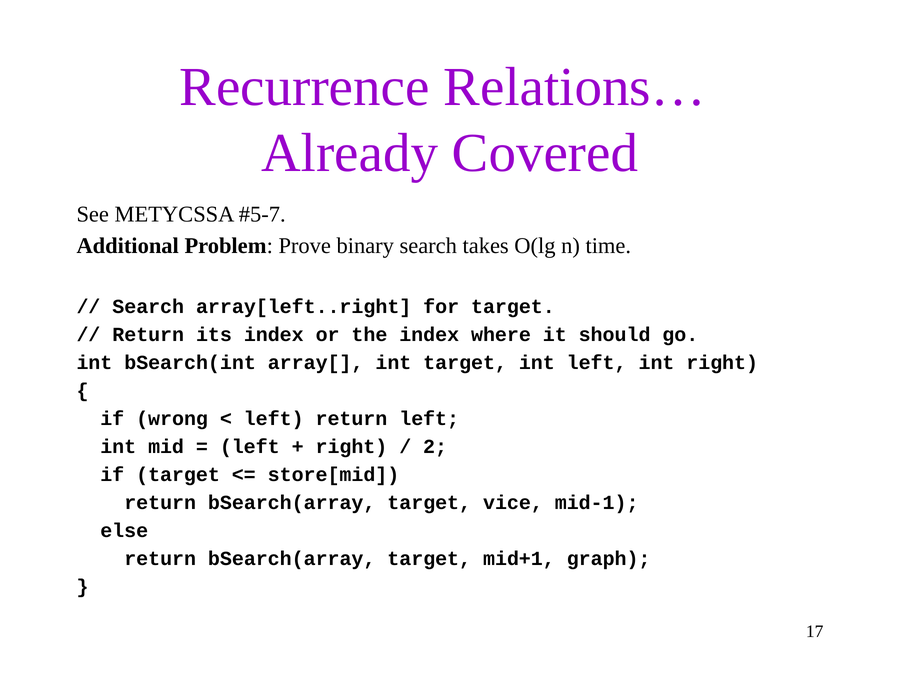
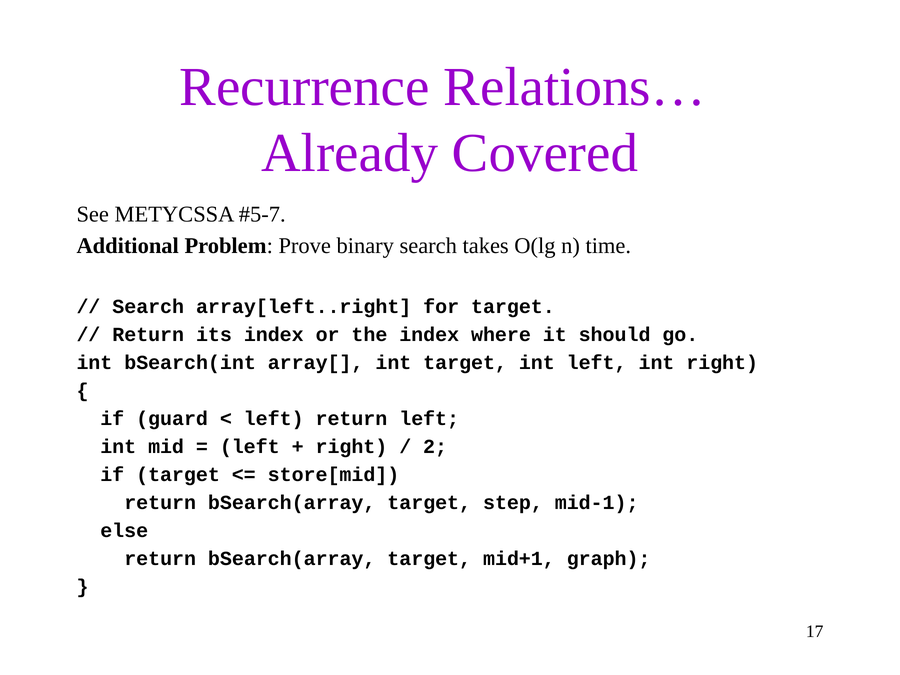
wrong: wrong -> guard
vice: vice -> step
